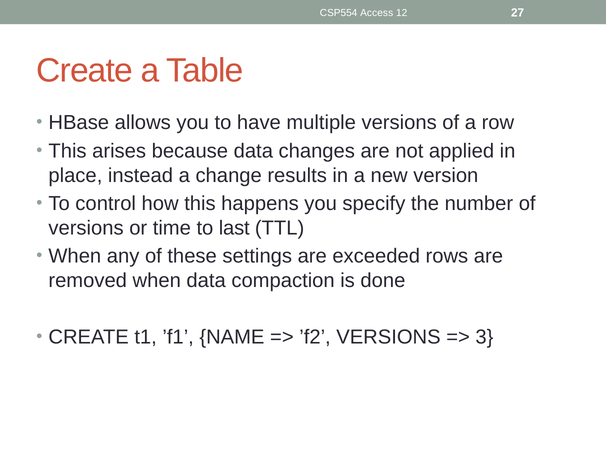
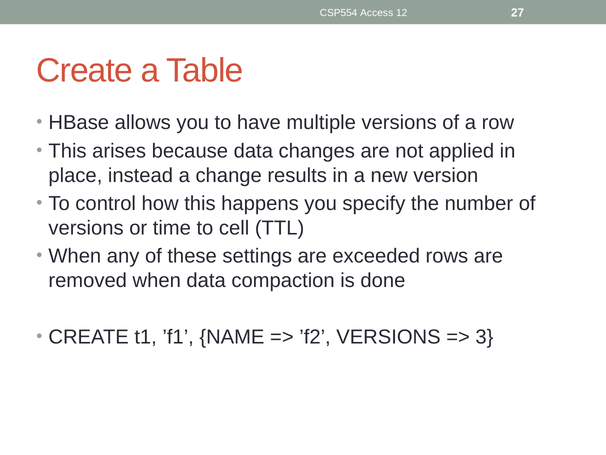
last: last -> cell
